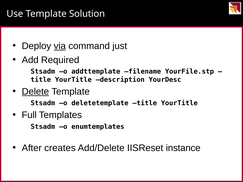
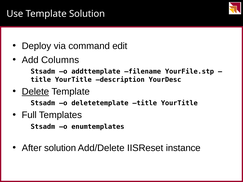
via underline: present -> none
just: just -> edit
Required: Required -> Columns
After creates: creates -> solution
